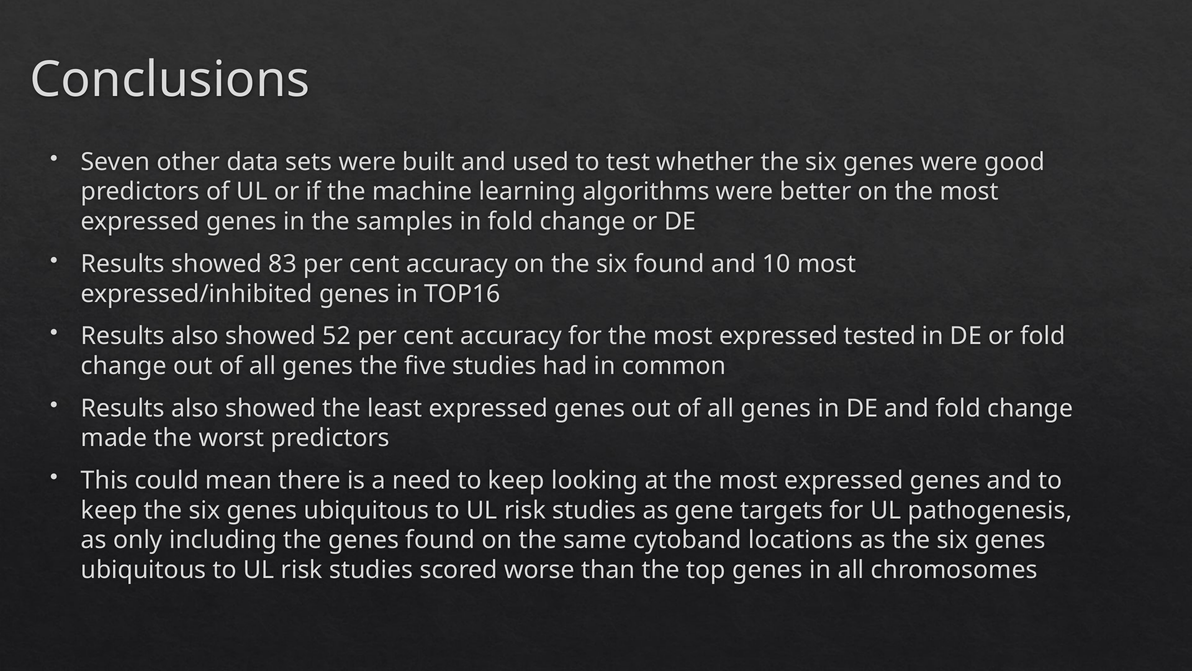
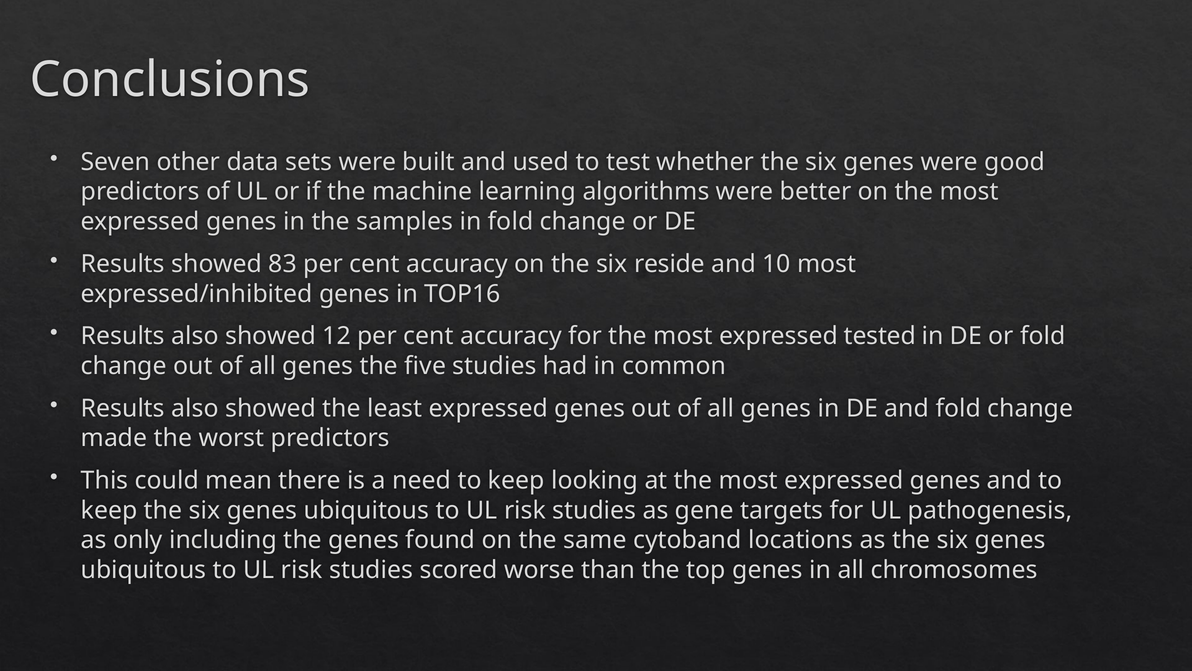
six found: found -> reside
52: 52 -> 12
